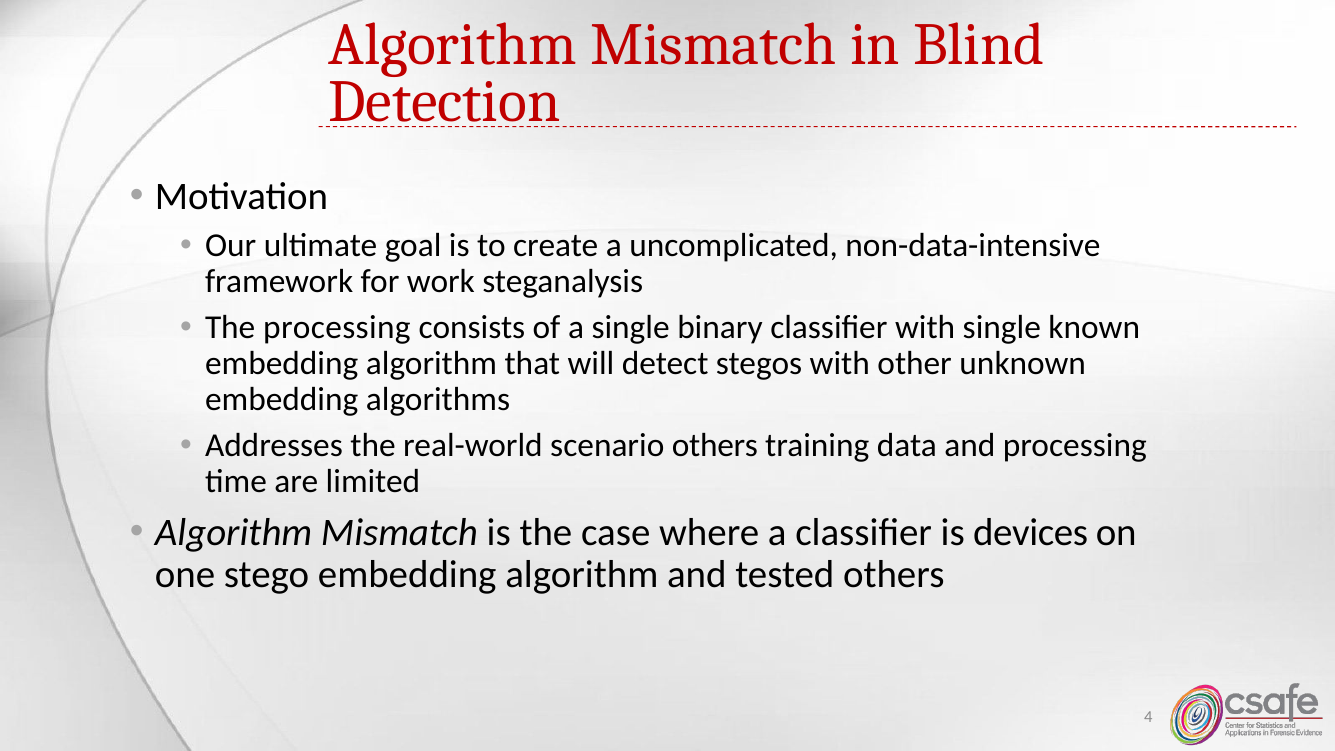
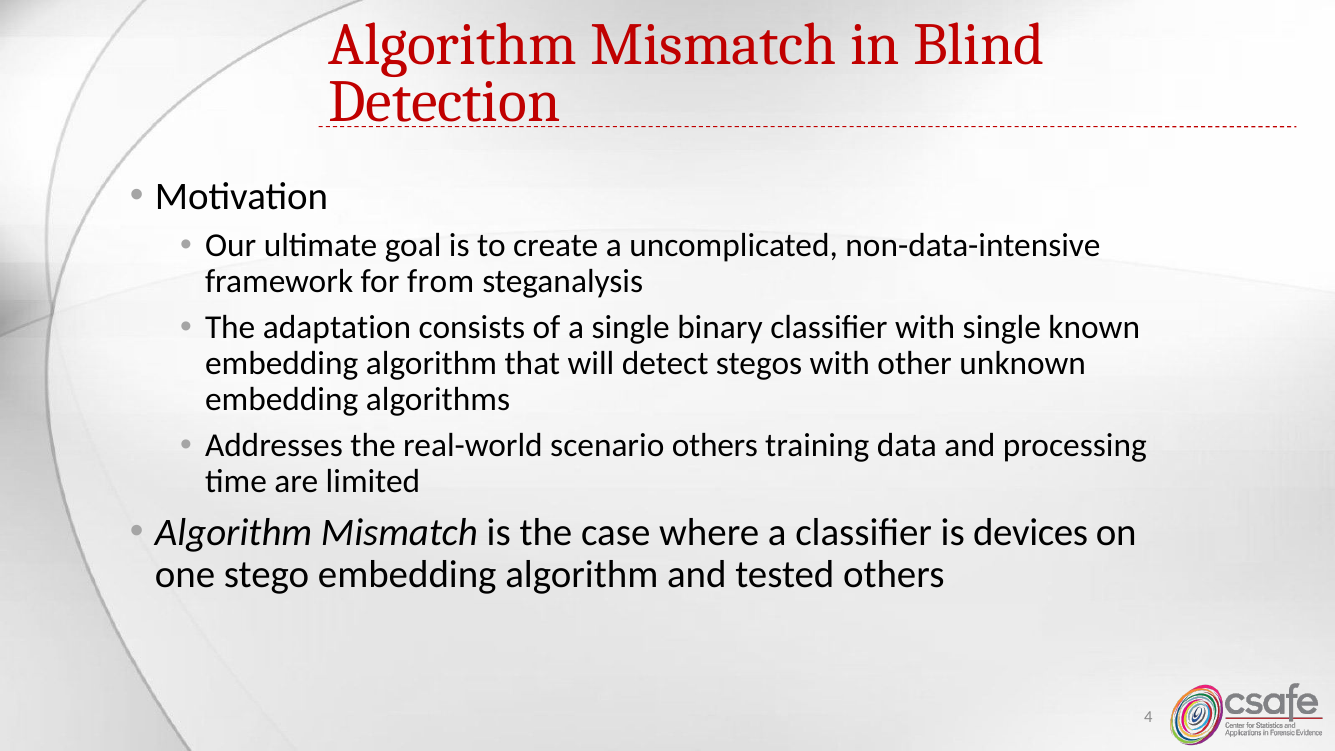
work: work -> from
The processing: processing -> adaptation
